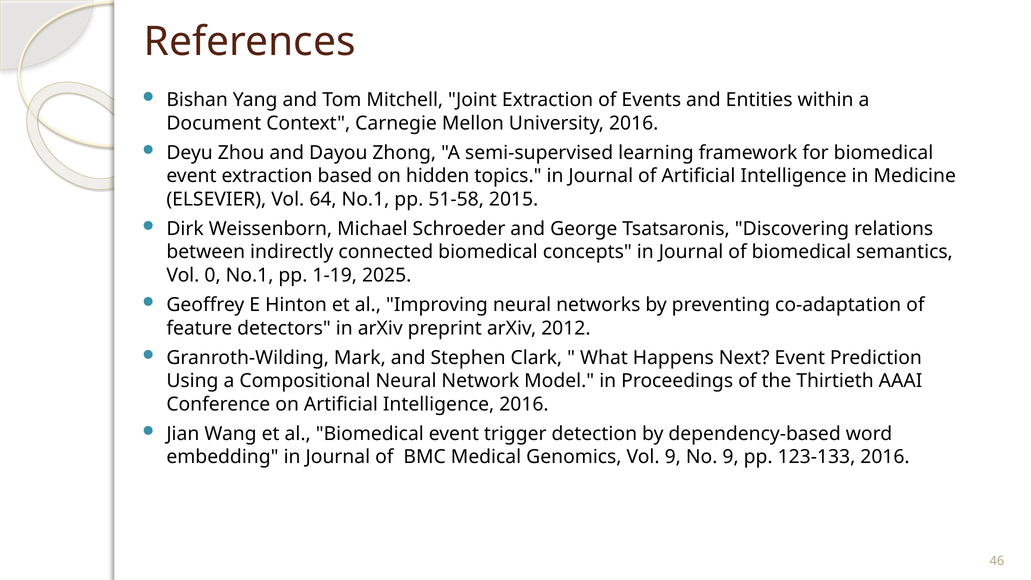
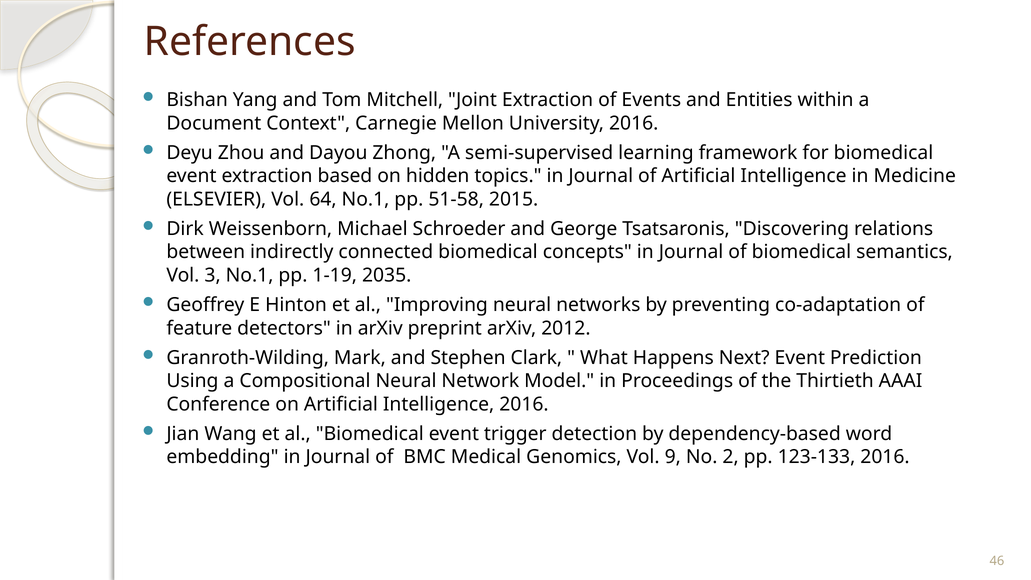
0: 0 -> 3
2025: 2025 -> 2035
No 9: 9 -> 2
